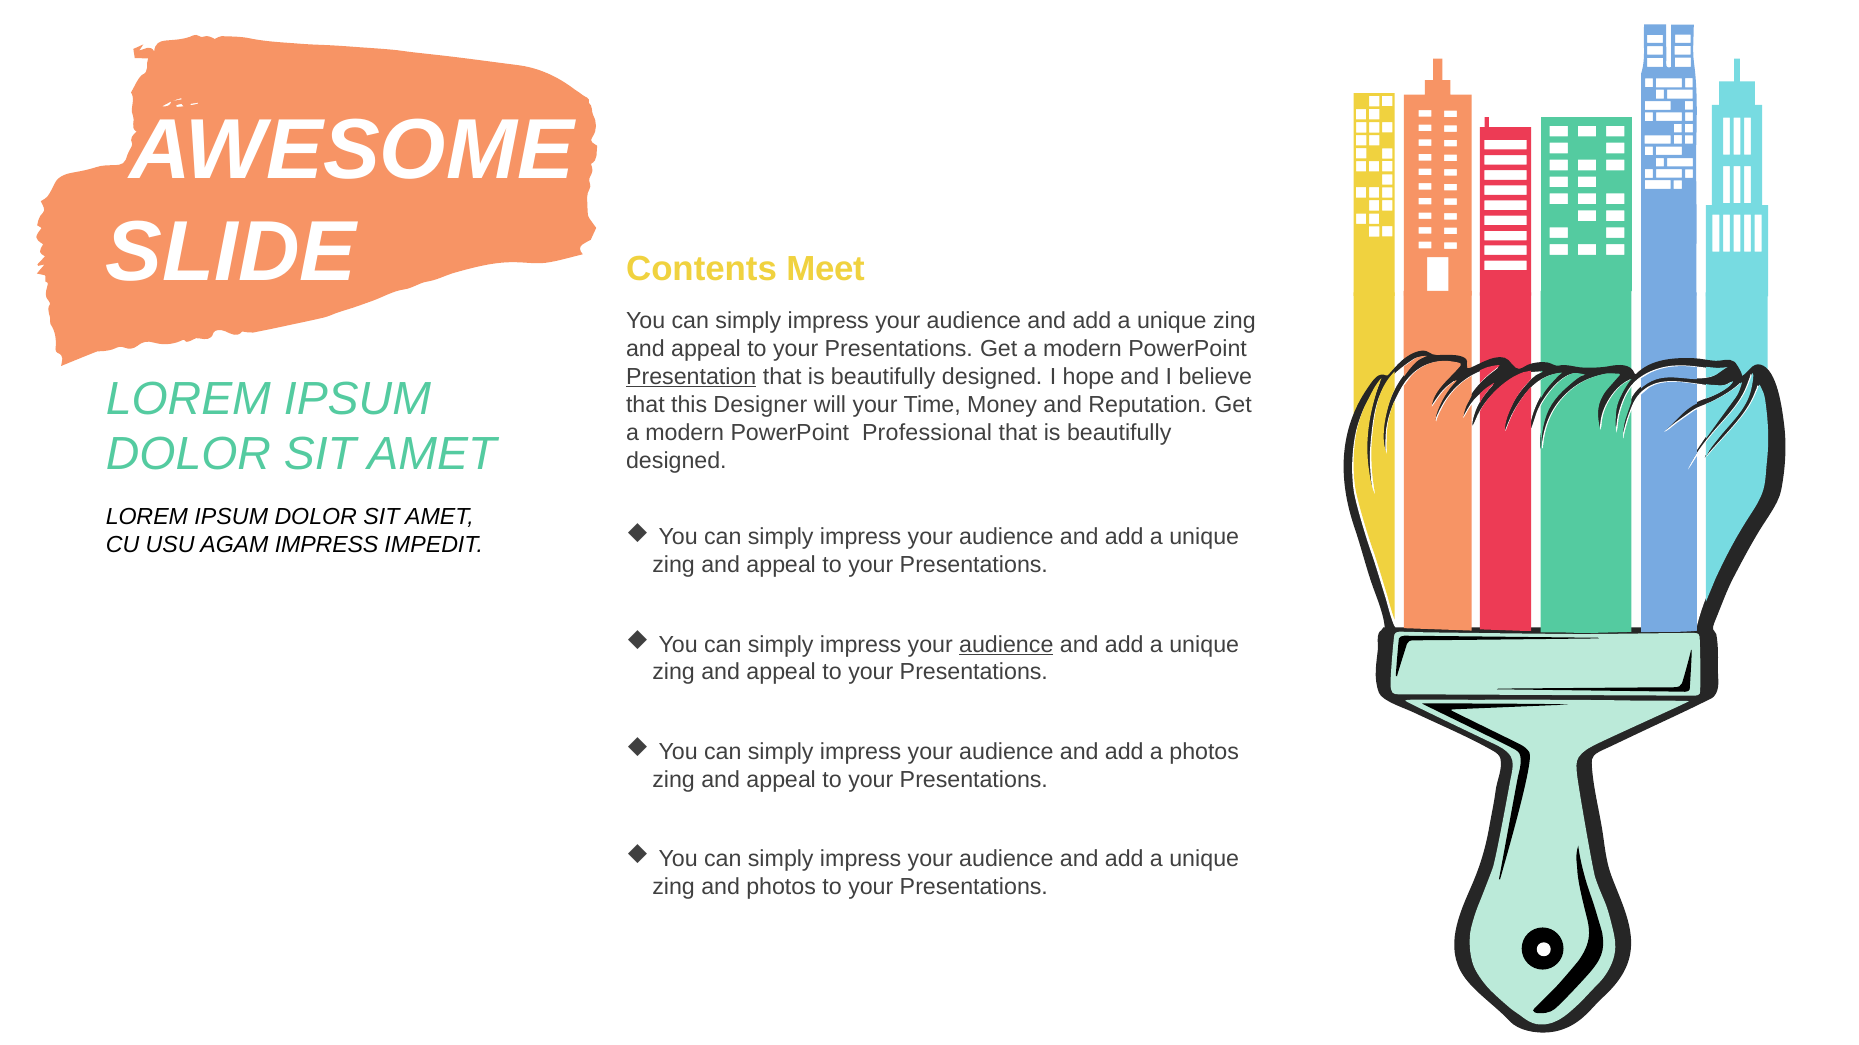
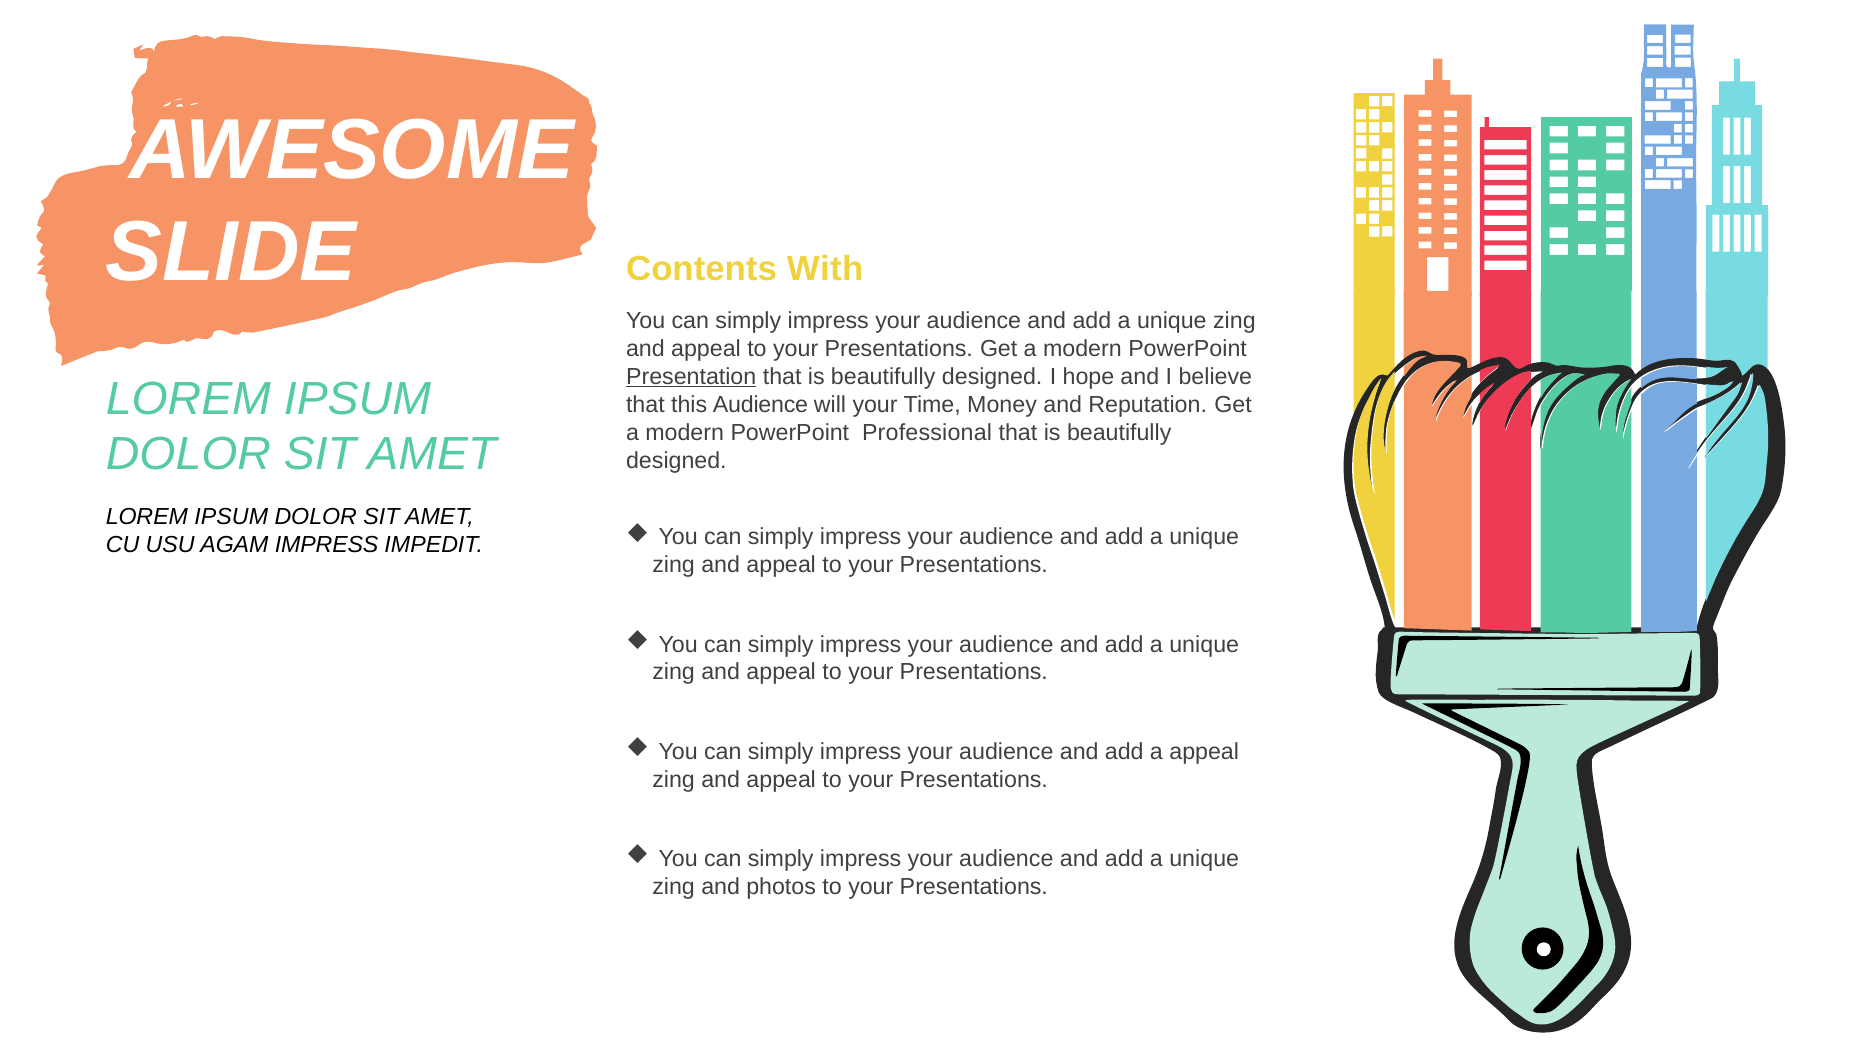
Meet: Meet -> With
this Designer: Designer -> Audience
audience at (1006, 645) underline: present -> none
a photos: photos -> appeal
